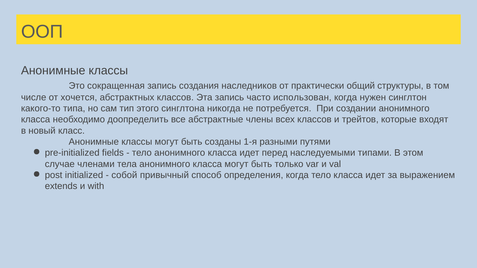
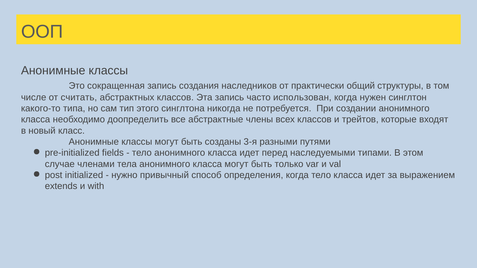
хочется: хочется -> считать
1-я: 1-я -> 3-я
собой: собой -> нужно
